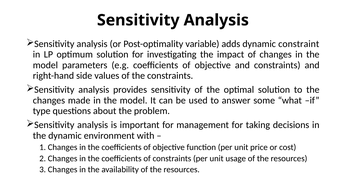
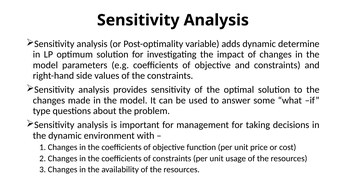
constraint: constraint -> determine
